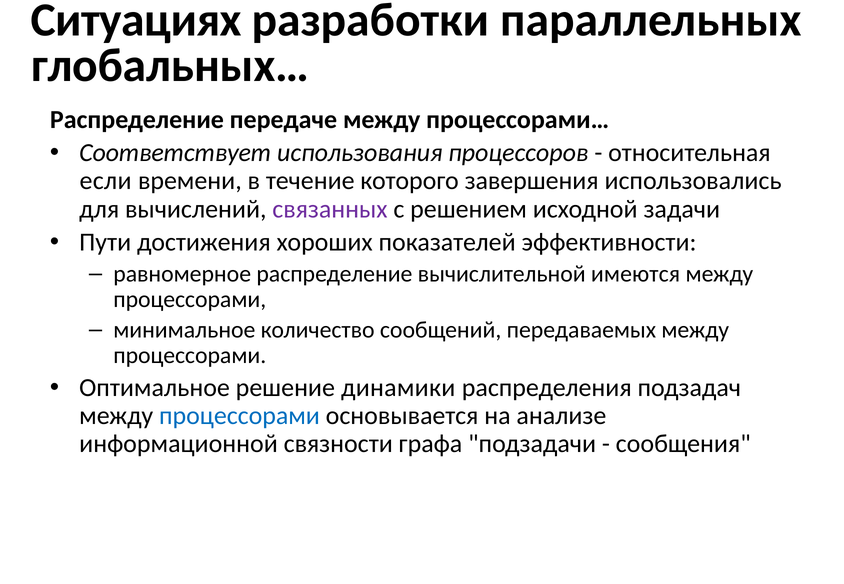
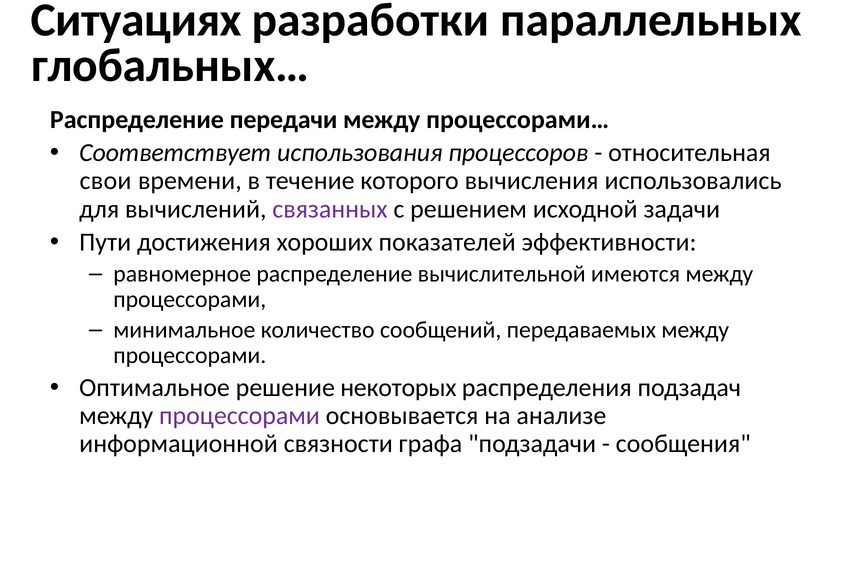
передаче: передаче -> передачи
если: если -> свои
завершения: завершения -> вычисления
динамики: динамики -> некоторых
процессорами at (239, 416) colour: blue -> purple
